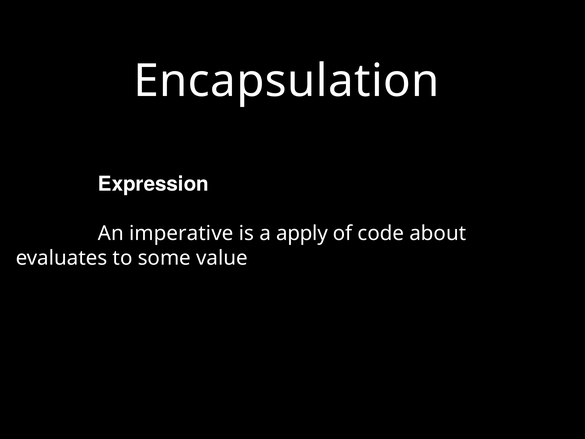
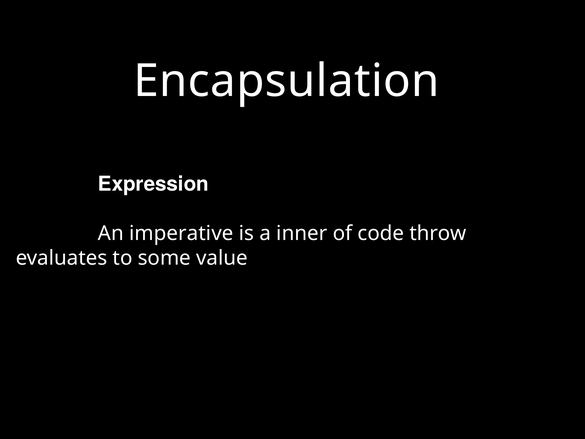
apply: apply -> inner
about: about -> throw
